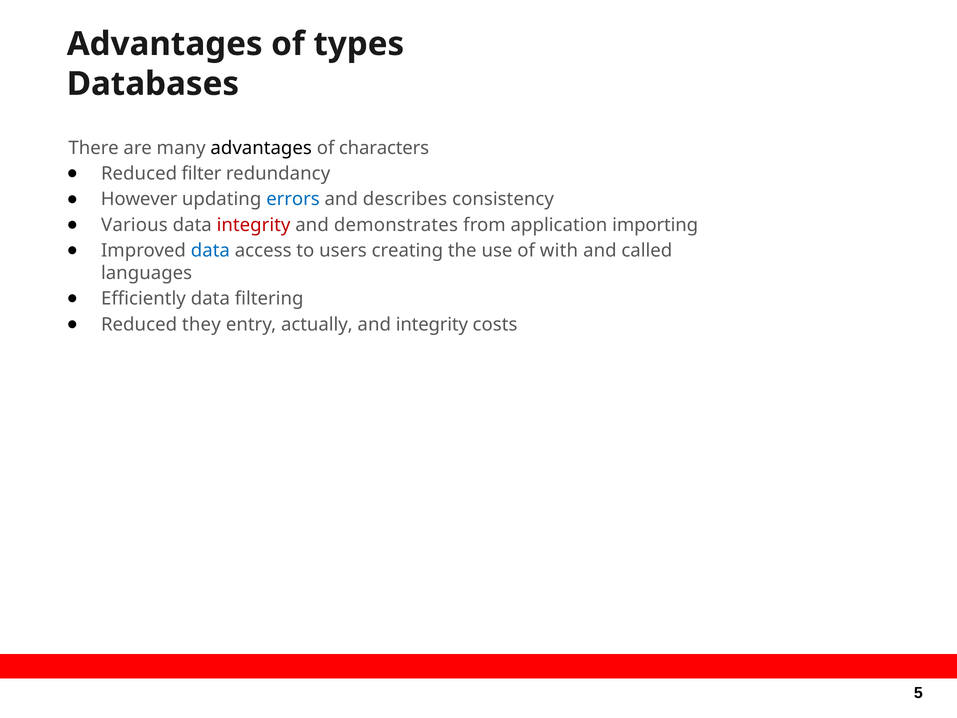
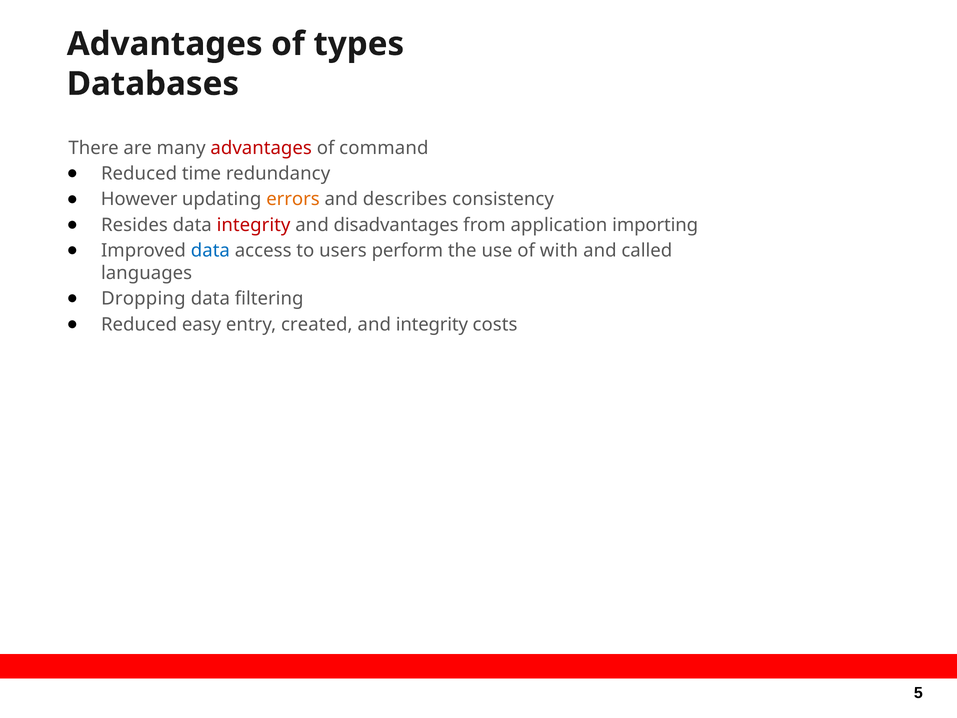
advantages at (261, 148) colour: black -> red
characters: characters -> command
filter: filter -> time
errors colour: blue -> orange
Various: Various -> Resides
demonstrates: demonstrates -> disadvantages
creating: creating -> perform
Efﬁciently: Efﬁciently -> Dropping
they: they -> easy
actually: actually -> created
